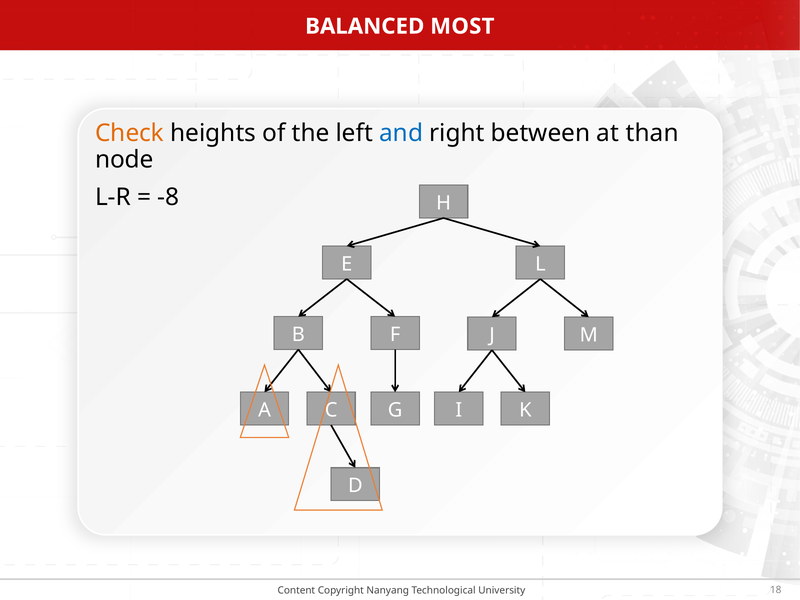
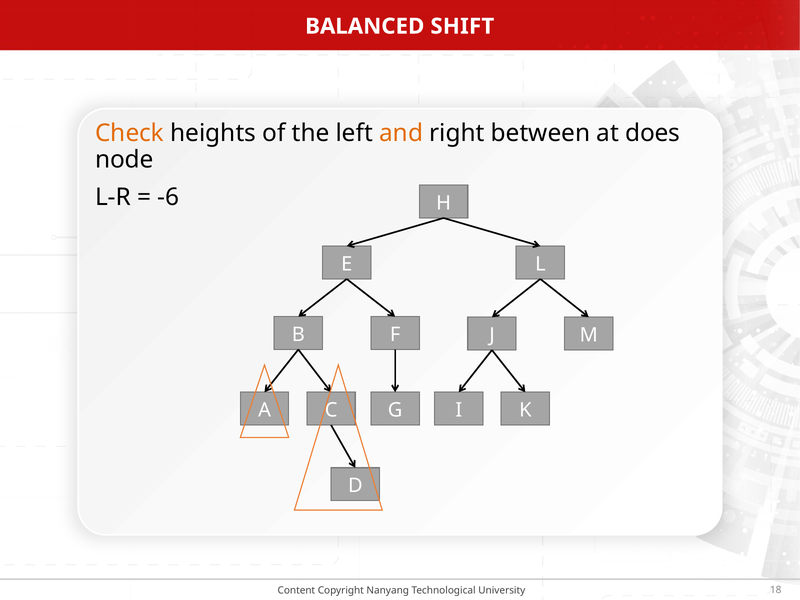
MOST: MOST -> SHIFT
and colour: blue -> orange
than: than -> does
-8: -8 -> -6
